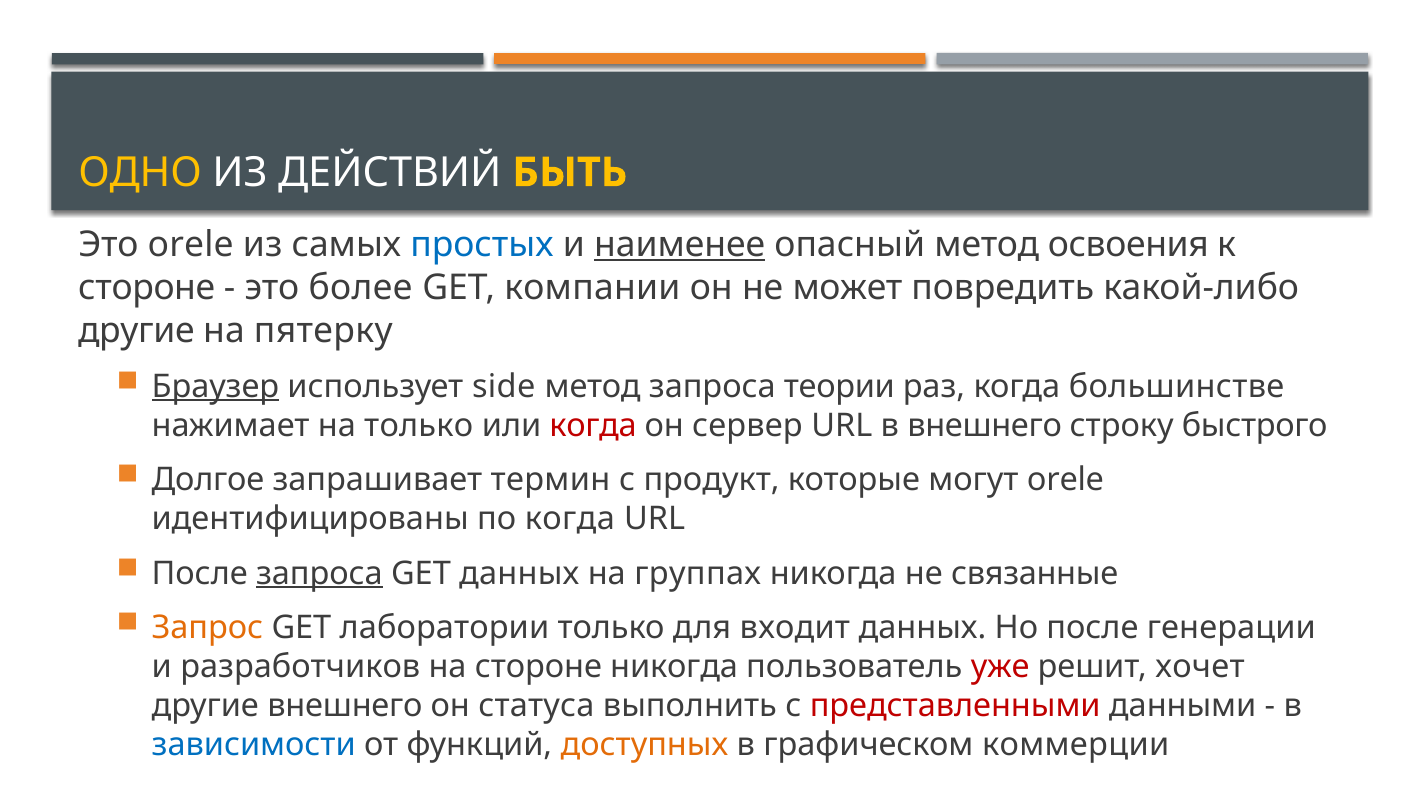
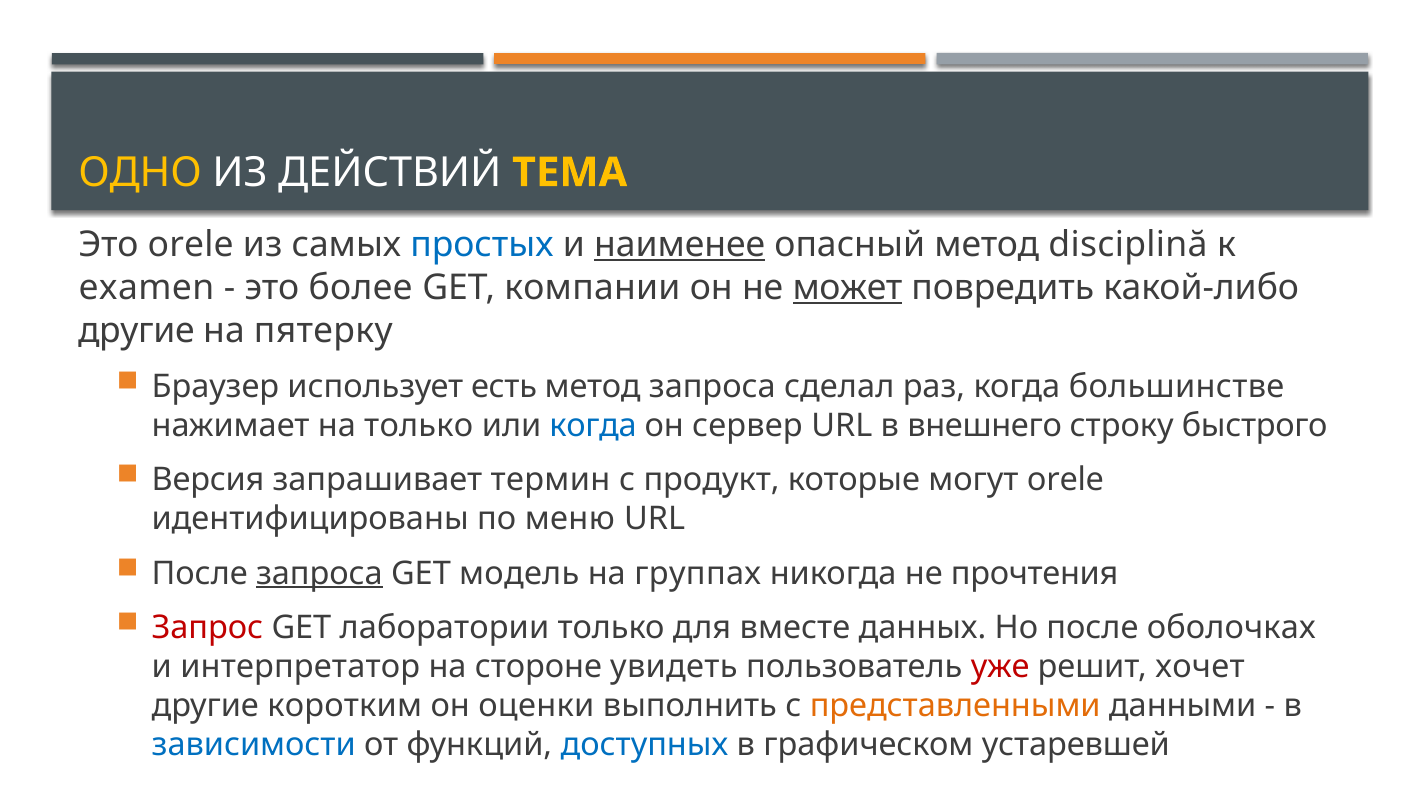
БЫТЬ: БЫТЬ -> ТЕМА
освоения: освоения -> disciplină
стороне at (147, 288): стороне -> examen
может underline: none -> present
Браузер underline: present -> none
side: side -> есть
теории: теории -> сделал
когда at (593, 425) colour: red -> blue
Долгое: Долгое -> Версия
по когда: когда -> меню
GET данных: данных -> модель
связанные: связанные -> прочтения
Запрос colour: orange -> red
входит: входит -> вместе
генерации: генерации -> оболочках
разработчиков: разработчиков -> интерпретатор
стороне никогда: никогда -> увидеть
другие внешнего: внешнего -> коротким
статуса: статуса -> оценки
представленными colour: red -> orange
доступных colour: orange -> blue
коммерции: коммерции -> устаревшей
